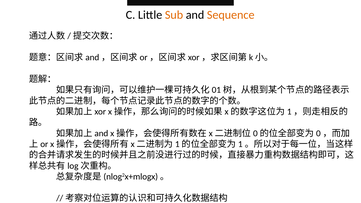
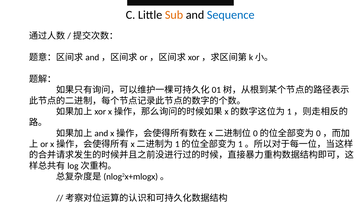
Sequence colour: orange -> blue
